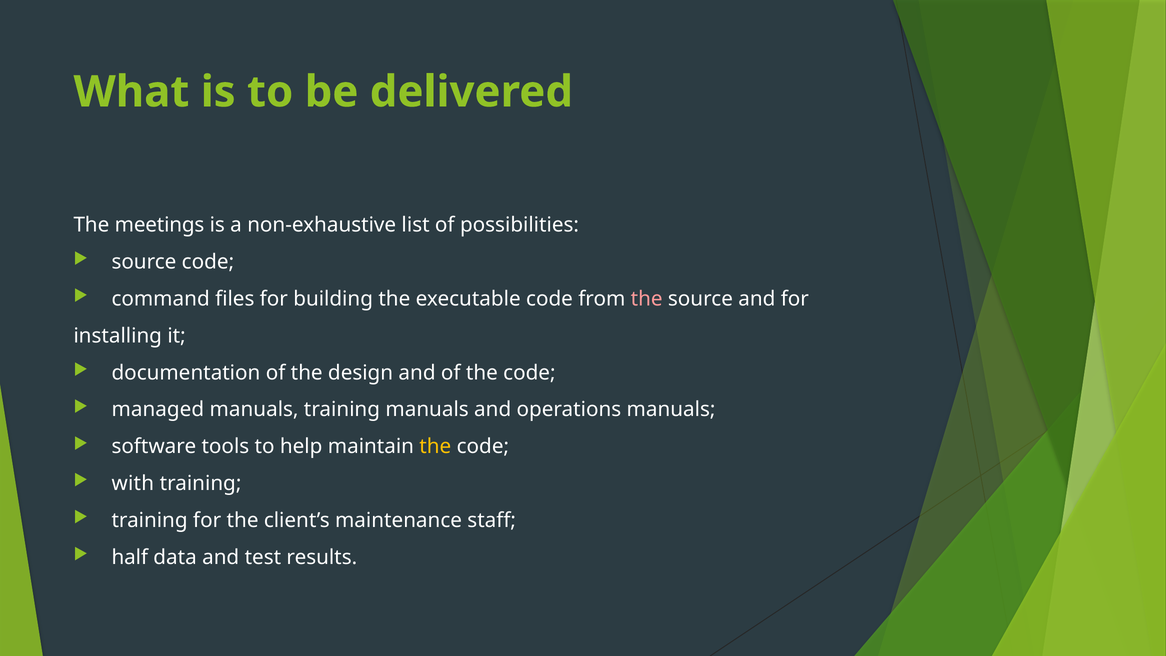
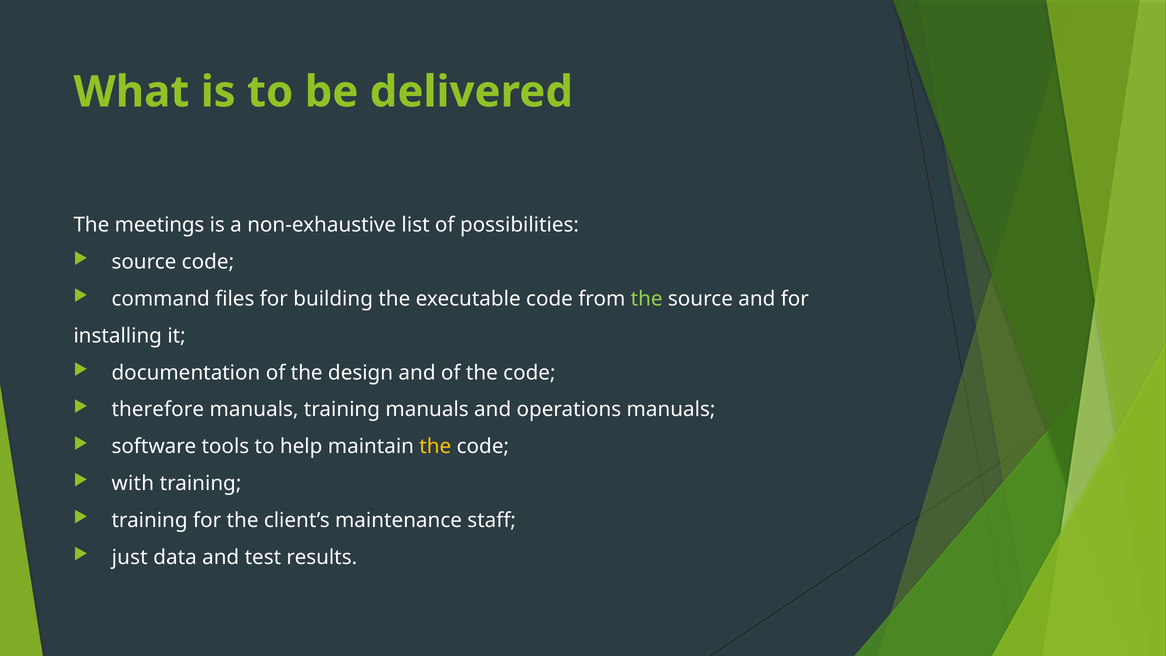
the at (647, 299) colour: pink -> light green
managed: managed -> therefore
half: half -> just
